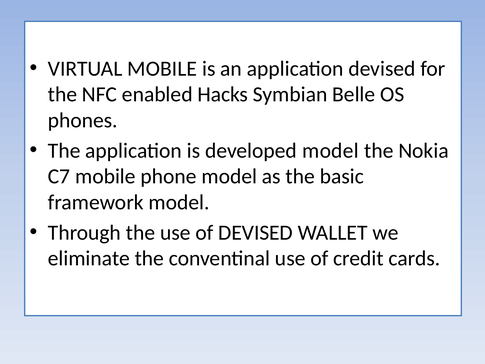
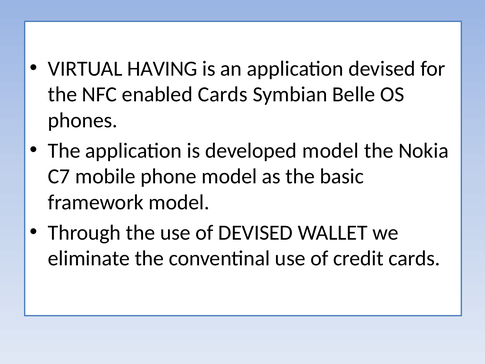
VIRTUAL MOBILE: MOBILE -> HAVING
enabled Hacks: Hacks -> Cards
